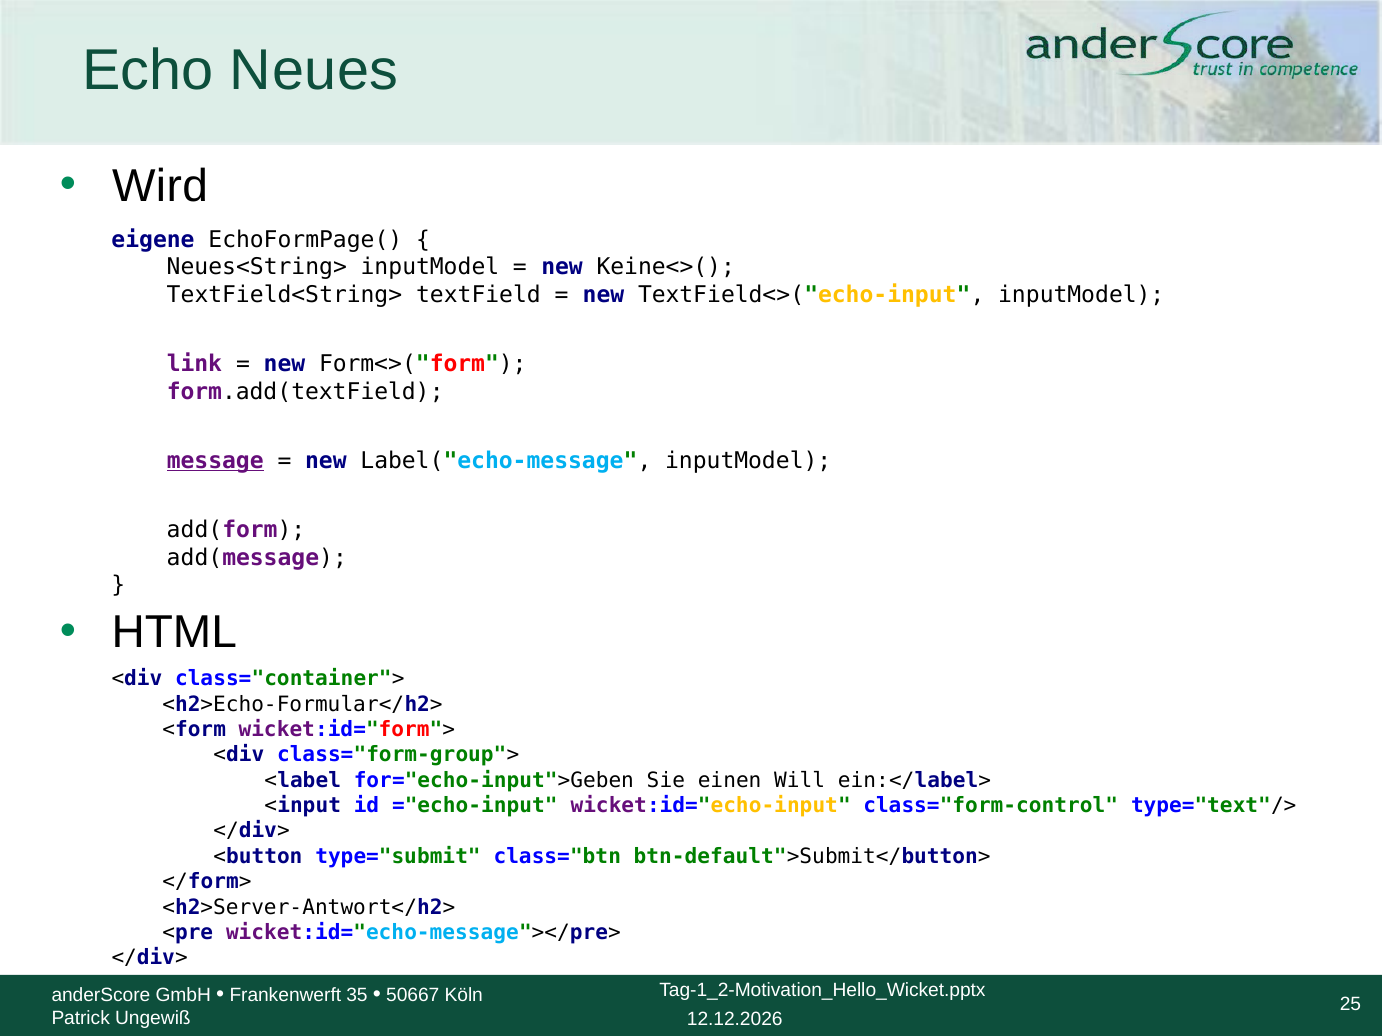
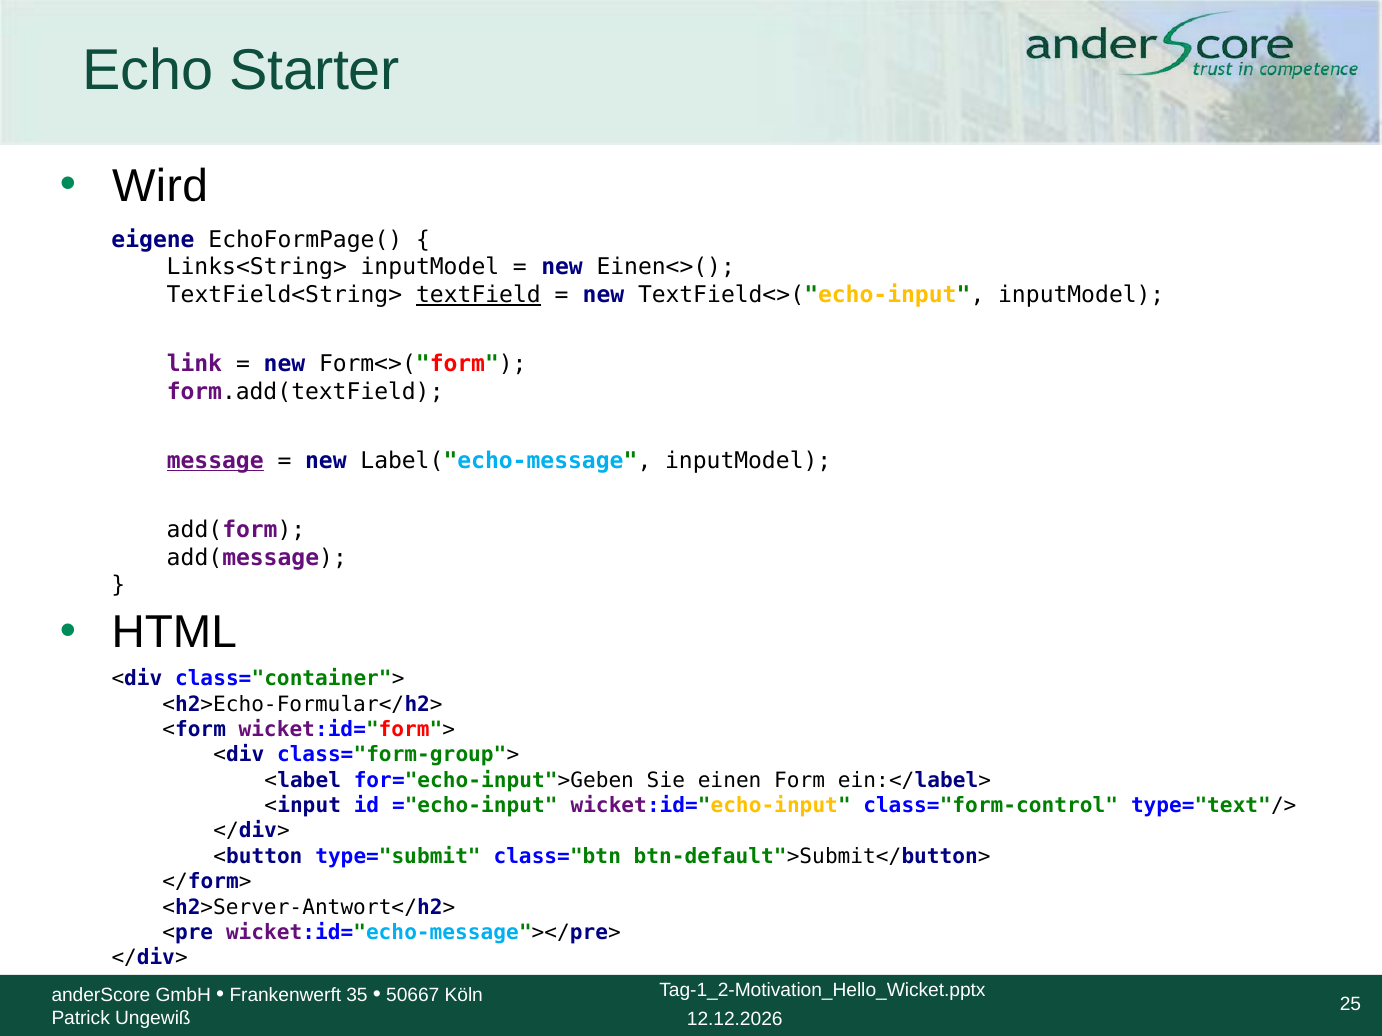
Neues: Neues -> Starter
Neues<String>: Neues<String> -> Links<String>
Keine<>(: Keine<>( -> Einen<>(
textField underline: none -> present
Will: Will -> Form
